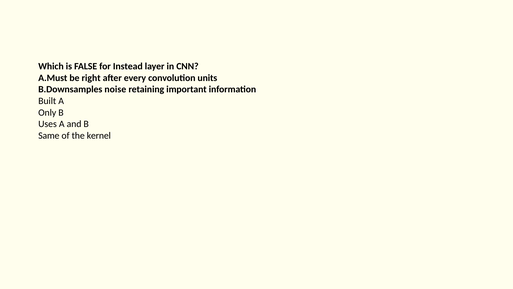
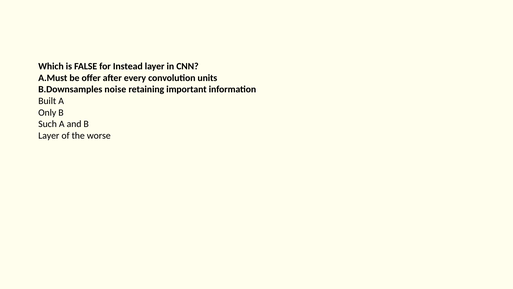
right: right -> offer
Uses: Uses -> Such
Same at (49, 135): Same -> Layer
kernel: kernel -> worse
